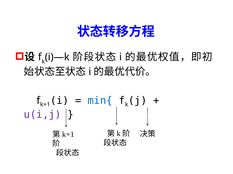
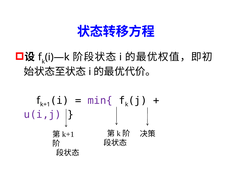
min{ colour: blue -> purple
